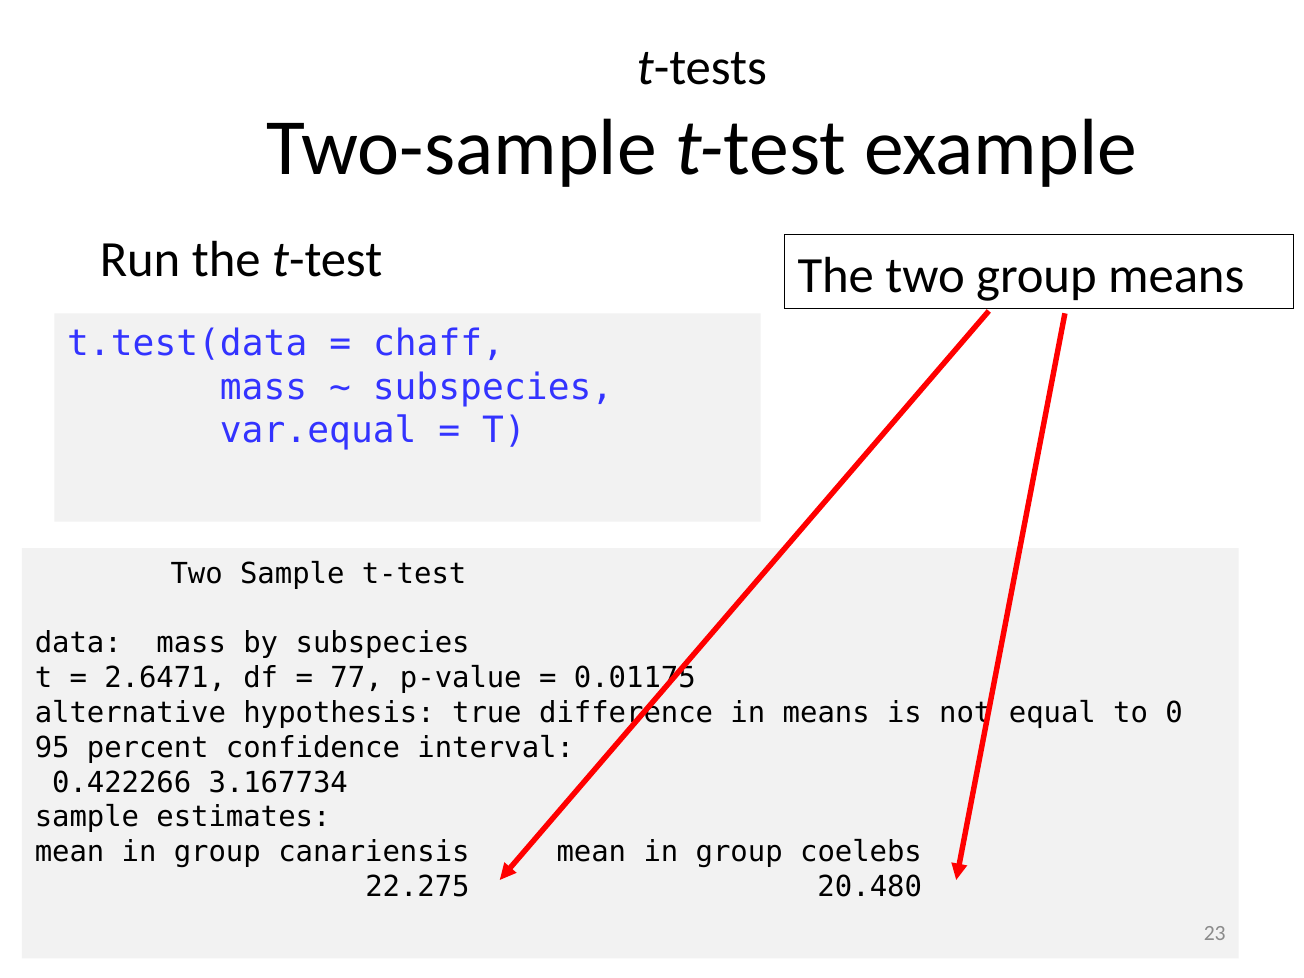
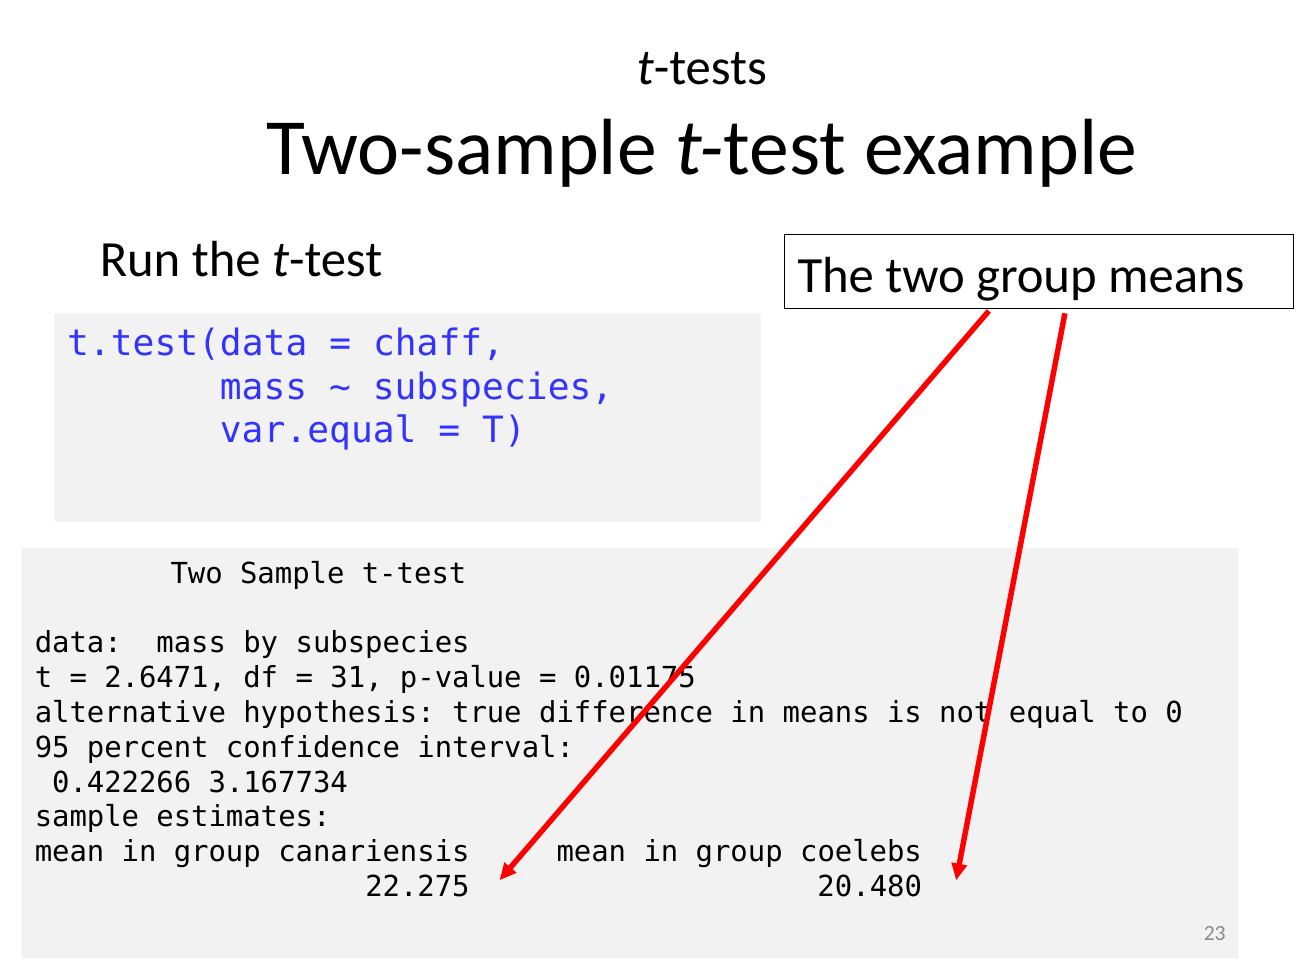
77: 77 -> 31
